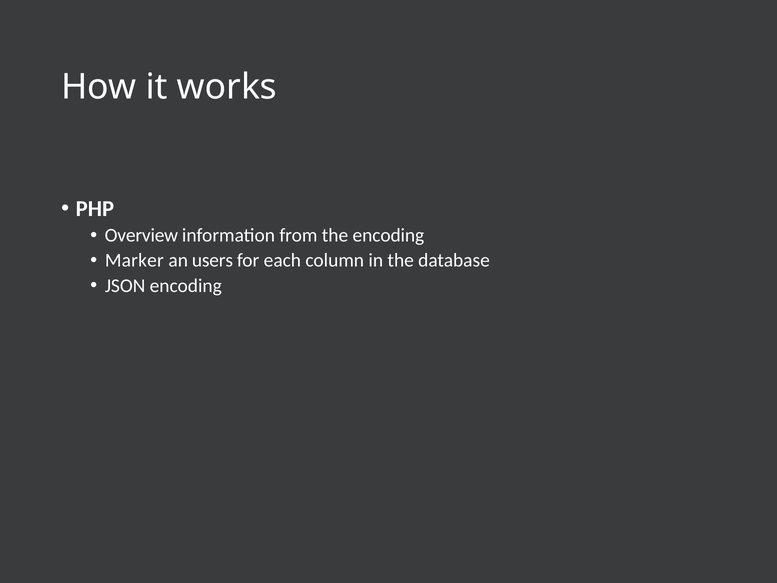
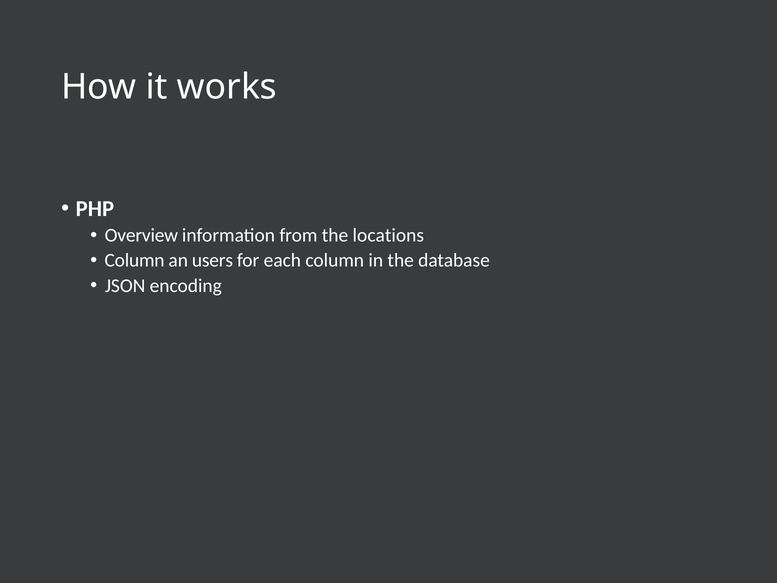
the encoding: encoding -> locations
Marker at (134, 260): Marker -> Column
